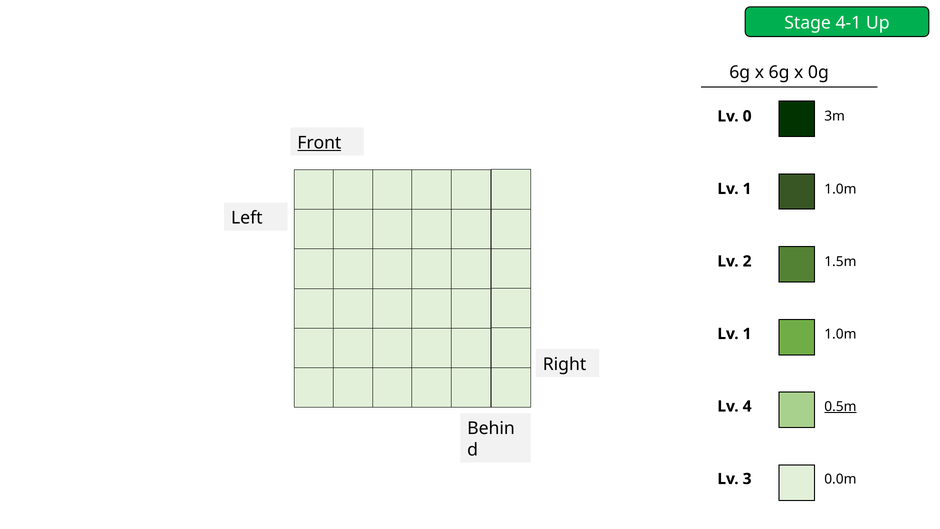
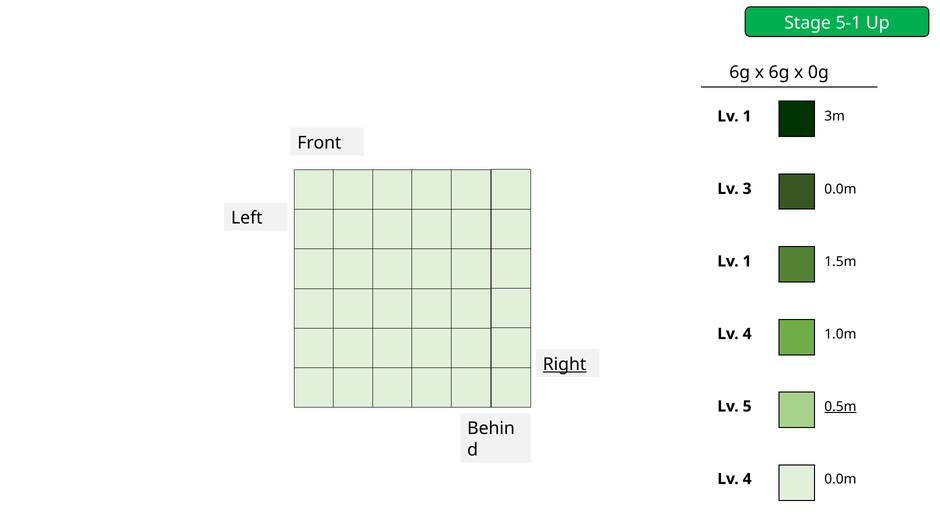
4-1: 4-1 -> 5-1
0 at (747, 116): 0 -> 1
Front underline: present -> none
1.0m at (840, 189): 1.0m -> 0.0m
1 at (747, 189): 1 -> 3
2 at (747, 261): 2 -> 1
1 at (747, 334): 1 -> 4
Right underline: none -> present
4: 4 -> 5
3 at (747, 479): 3 -> 4
